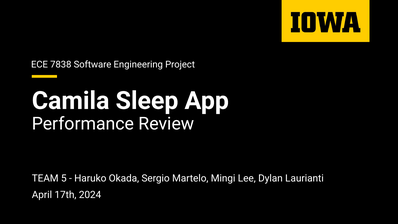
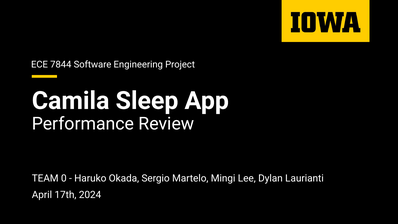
7838: 7838 -> 7844
5: 5 -> 0
